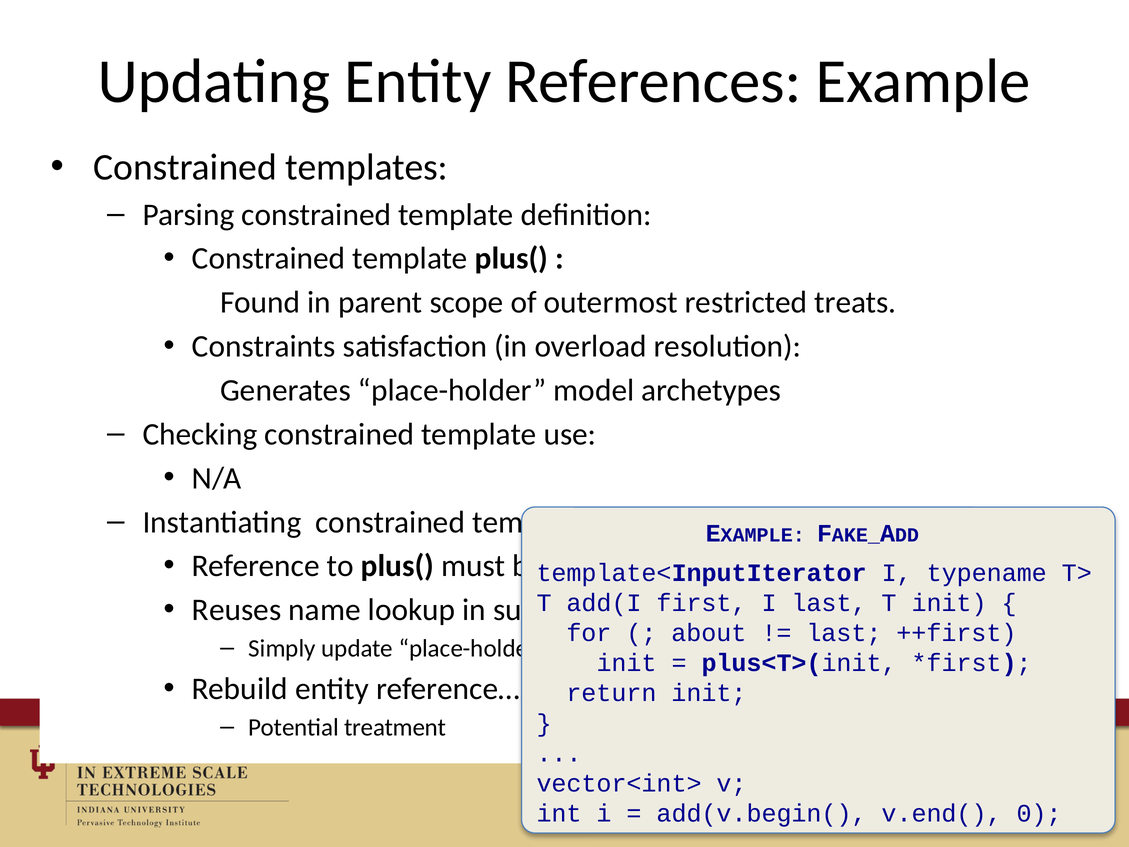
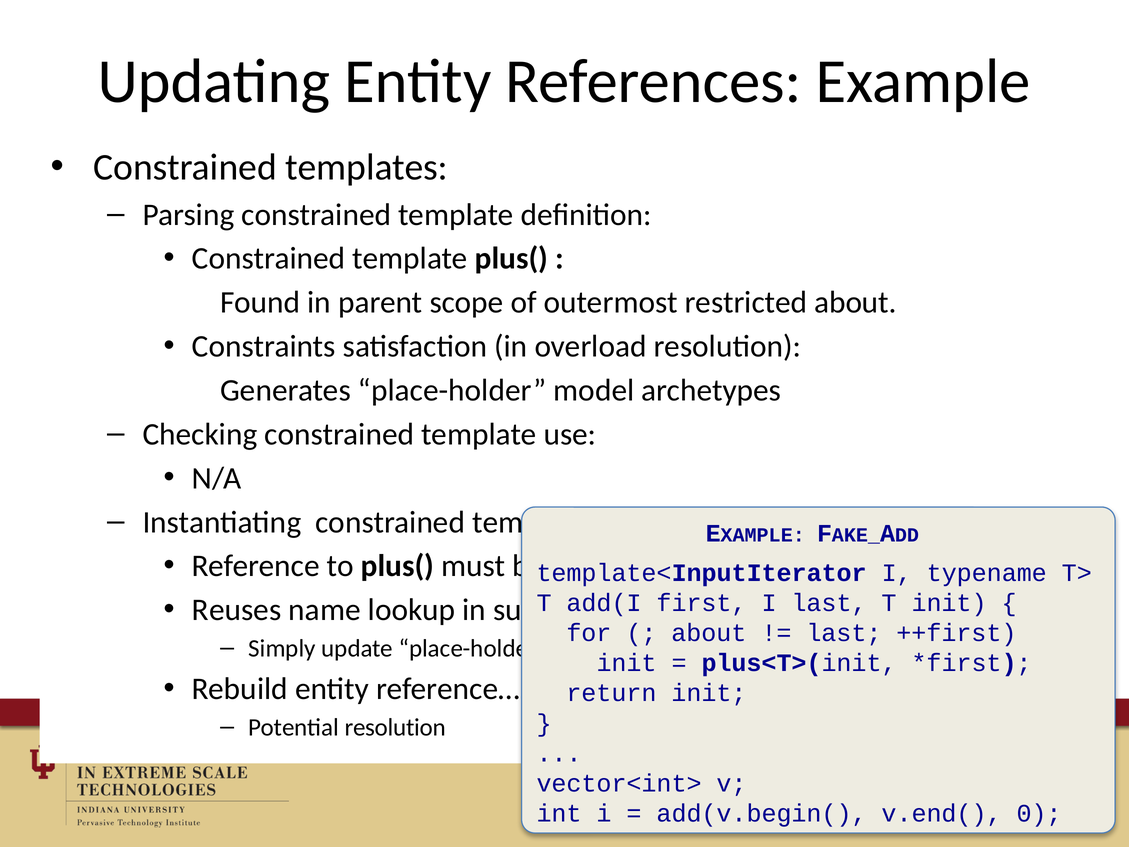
restricted treats: treats -> about
Potential treatment: treatment -> resolution
